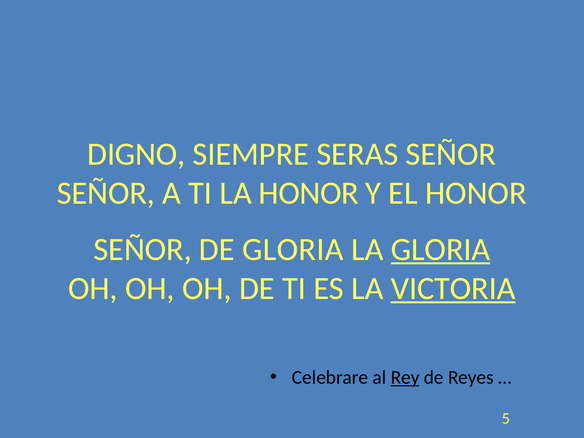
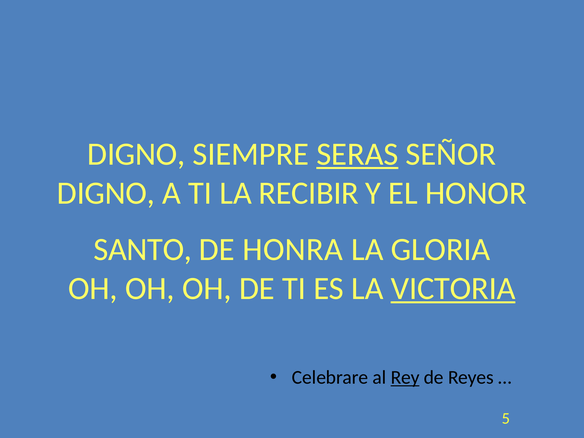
SERAS underline: none -> present
SEÑOR at (106, 193): SEÑOR -> DIGNO
LA HONOR: HONOR -> RECIBIR
SEÑOR at (143, 249): SEÑOR -> SANTO
DE GLORIA: GLORIA -> HONRA
GLORIA at (441, 249) underline: present -> none
